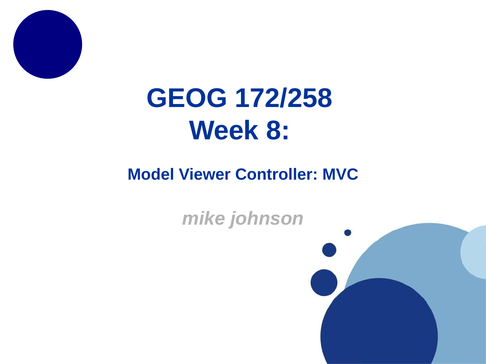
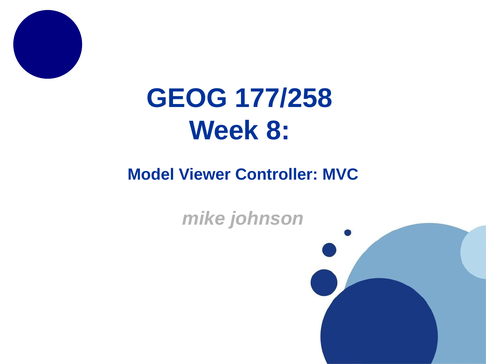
172/258: 172/258 -> 177/258
